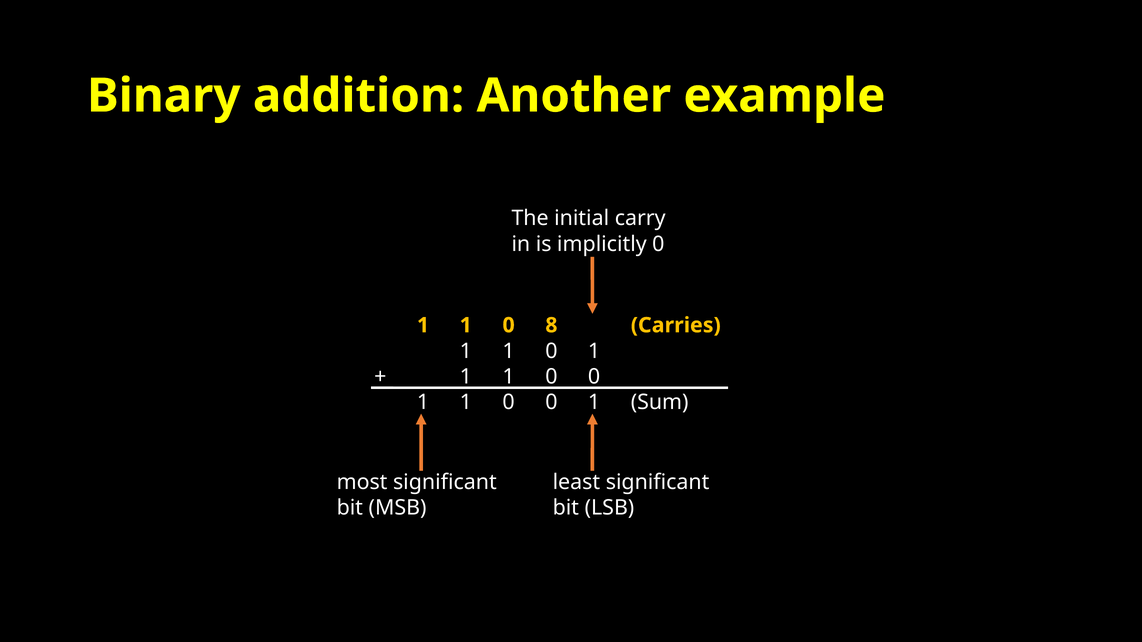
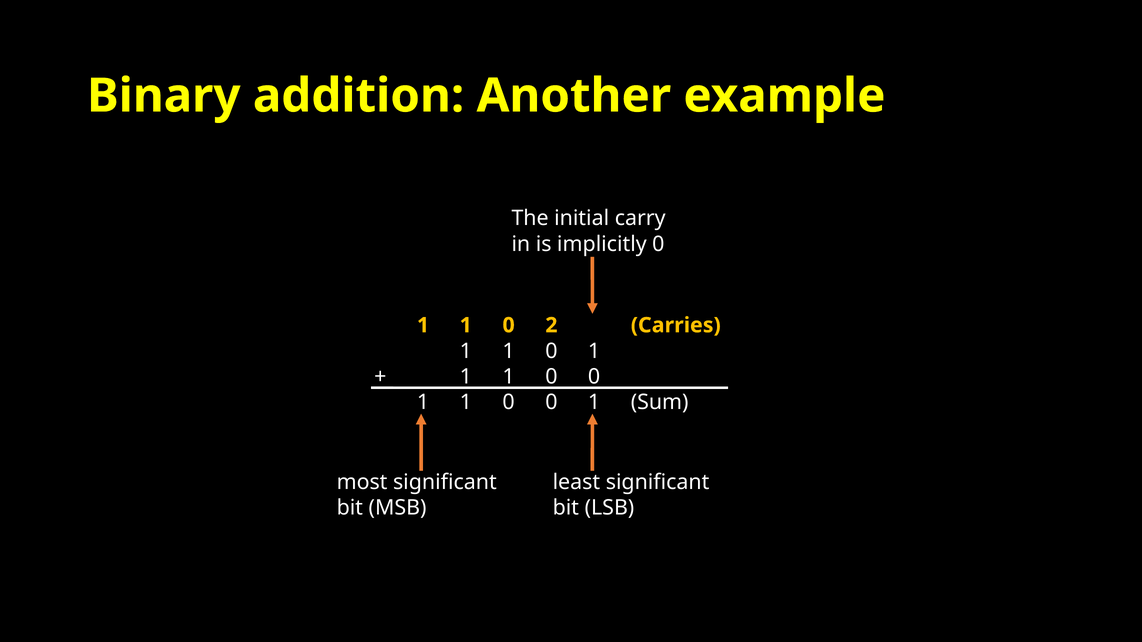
8: 8 -> 2
